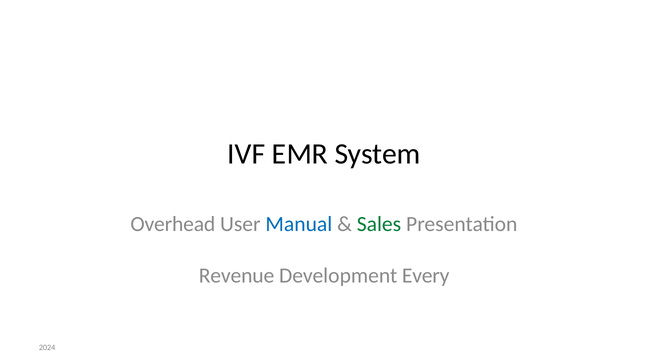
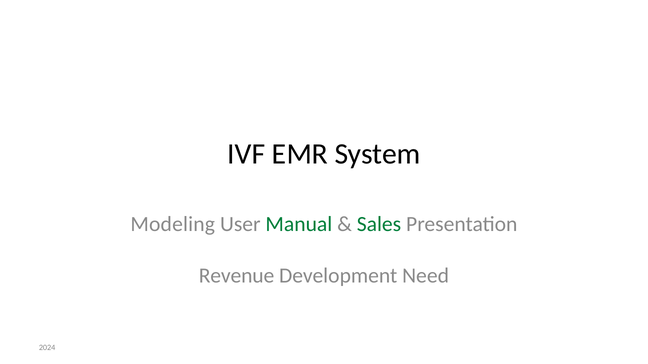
Overhead: Overhead -> Modeling
Manual colour: blue -> green
Every: Every -> Need
